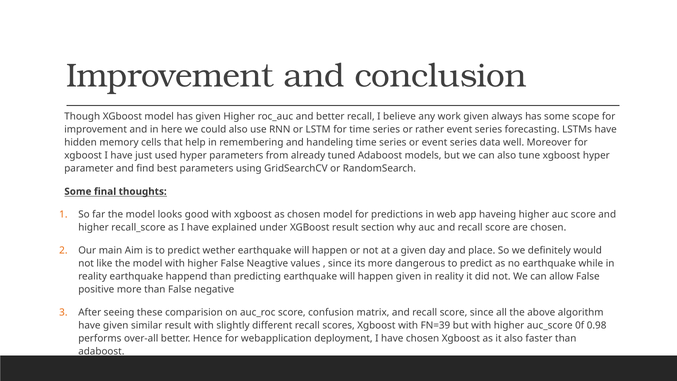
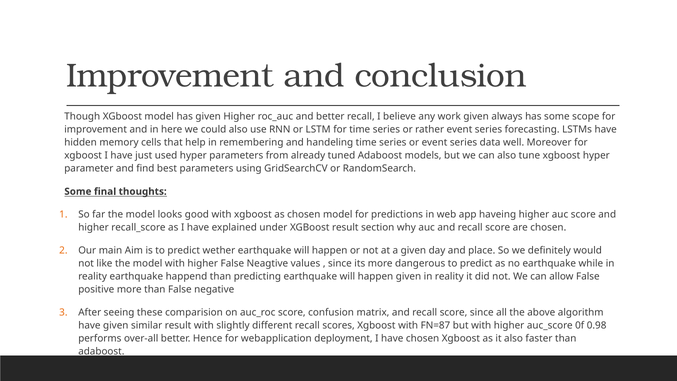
FN=39: FN=39 -> FN=87
